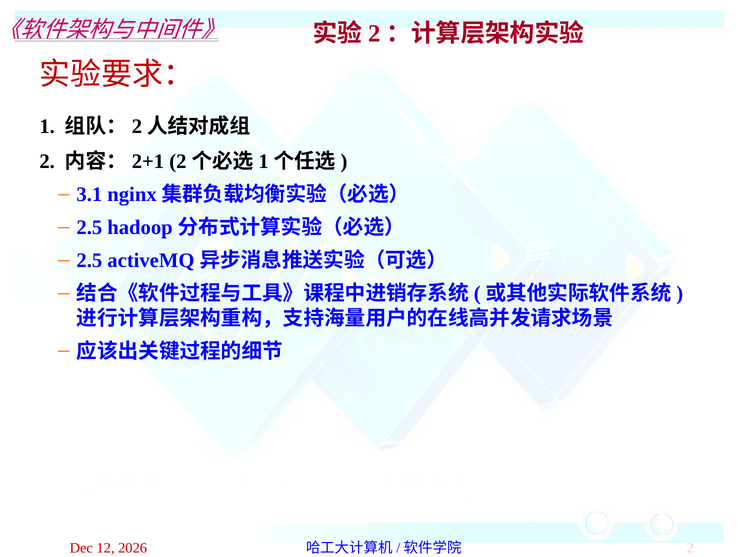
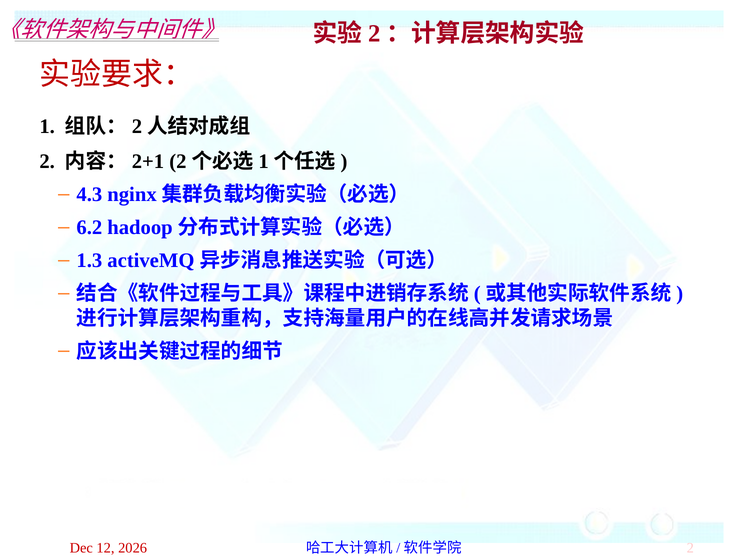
3.1: 3.1 -> 4.3
2.5 at (89, 227): 2.5 -> 6.2
2.5 at (89, 260): 2.5 -> 1.3
